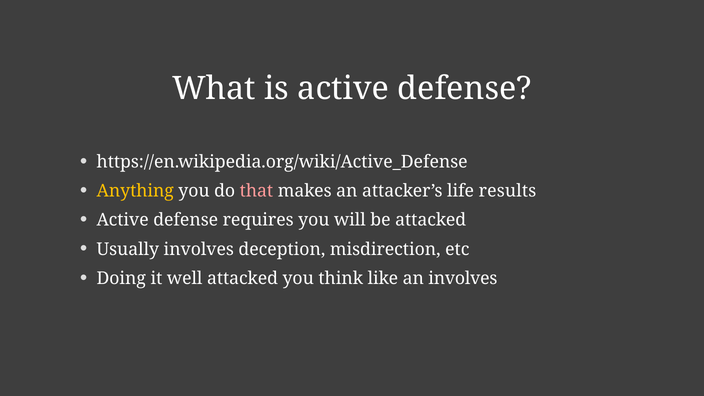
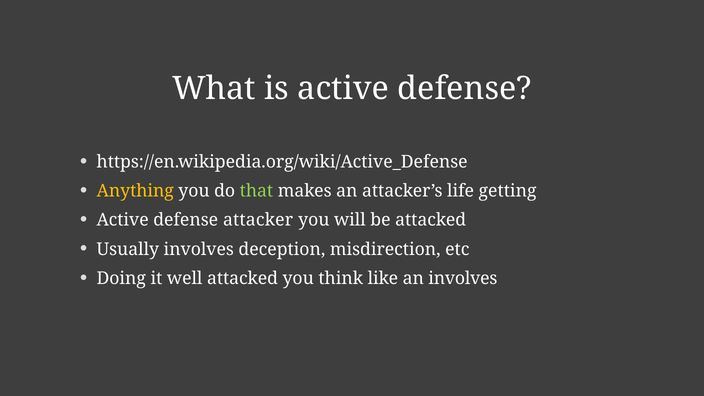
that colour: pink -> light green
results: results -> getting
requires: requires -> attacker
